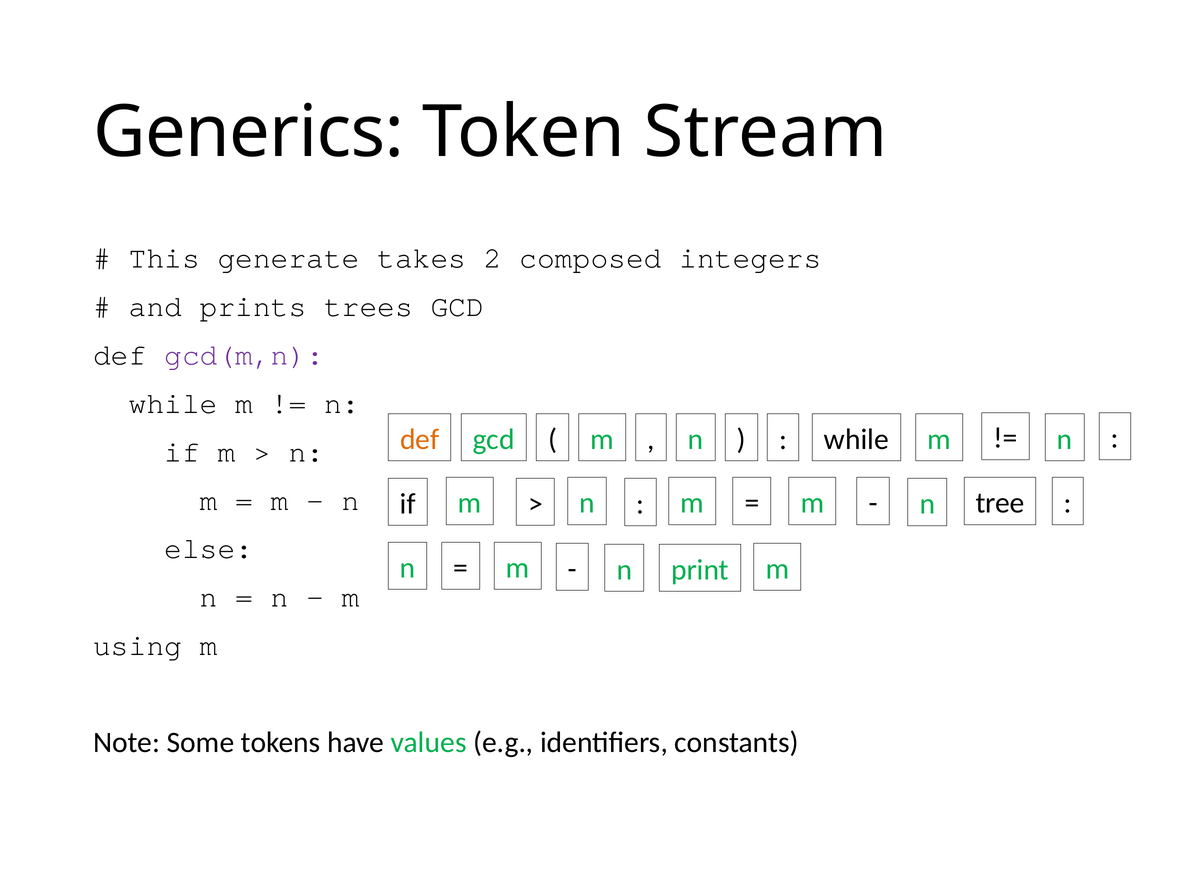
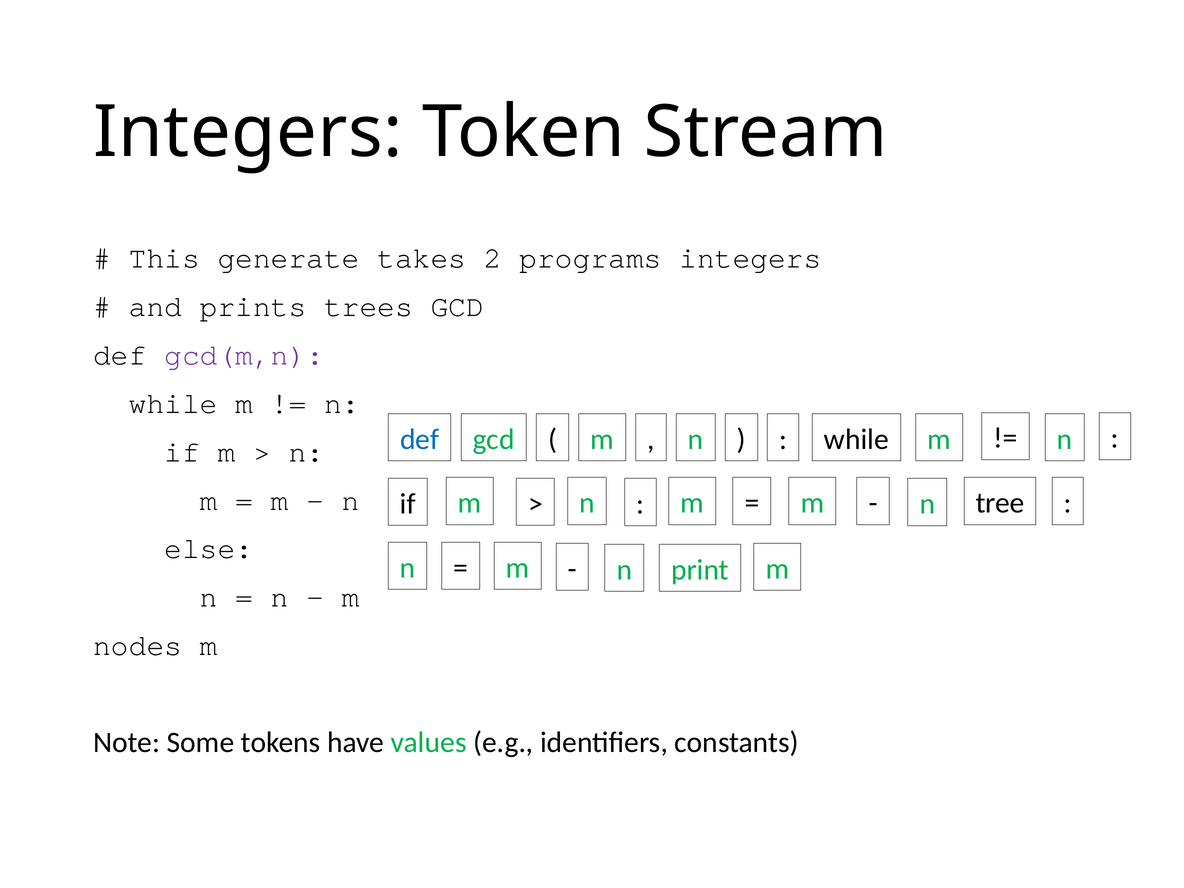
Generics at (249, 133): Generics -> Integers
composed: composed -> programs
def at (420, 439) colour: orange -> blue
using: using -> nodes
